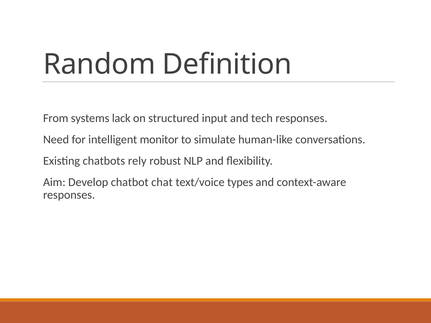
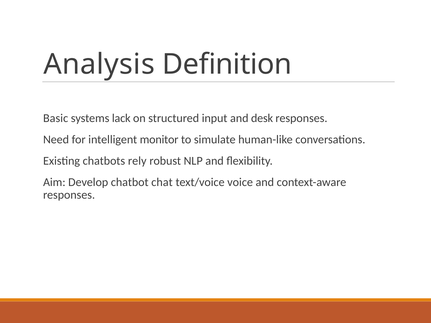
Random: Random -> Analysis
From: From -> Basic
tech: tech -> desk
types: types -> voice
